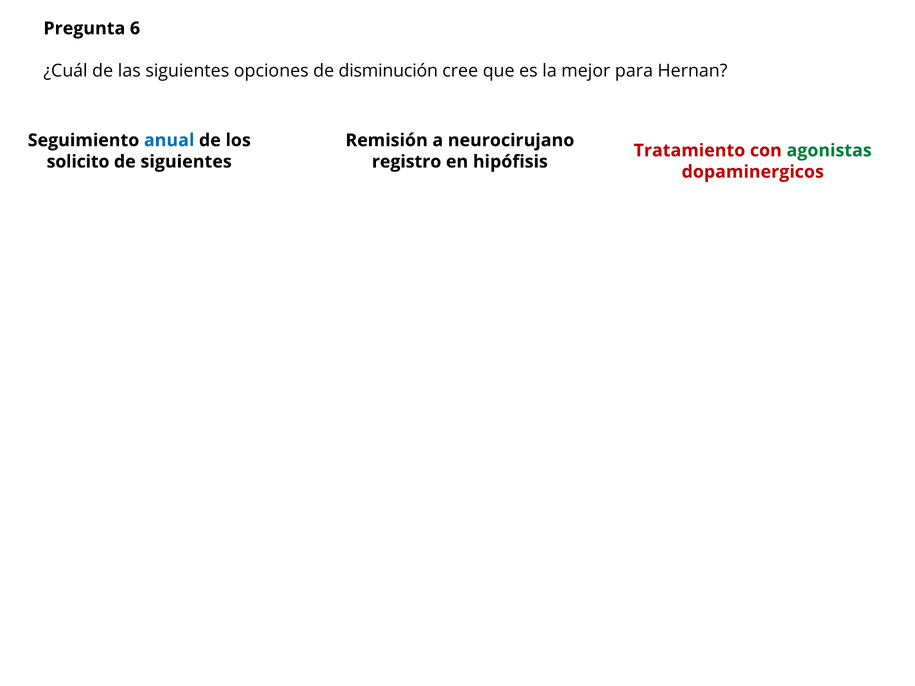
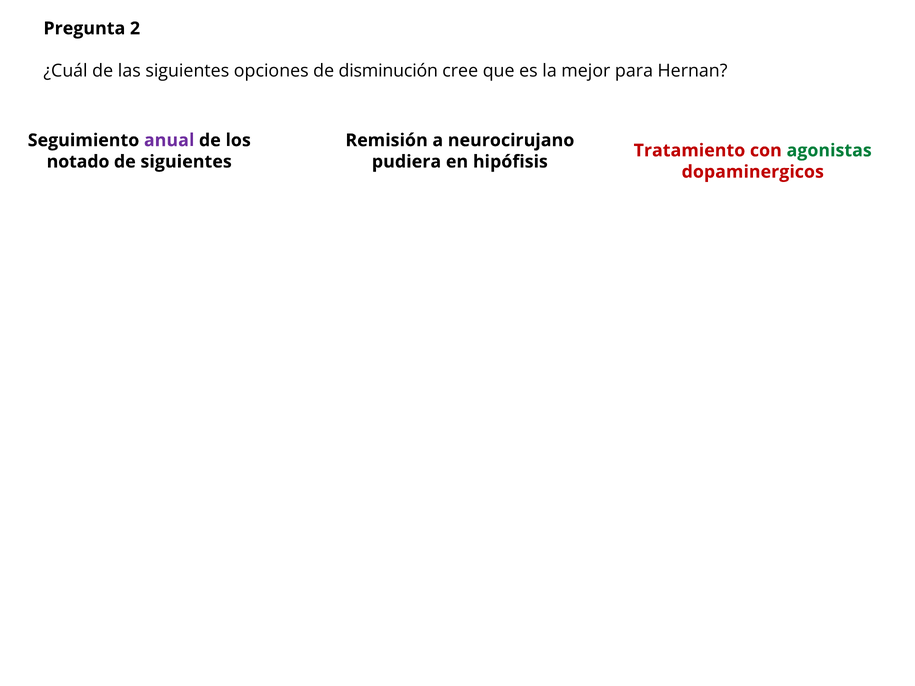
6: 6 -> 2
anual colour: blue -> purple
solicito: solicito -> notado
registro: registro -> pudiera
